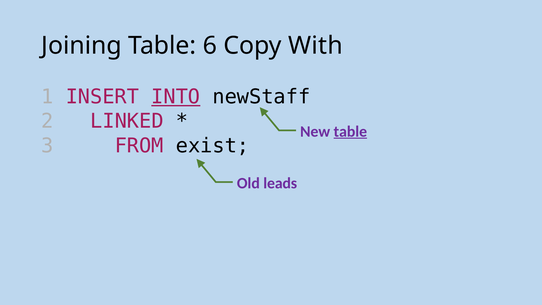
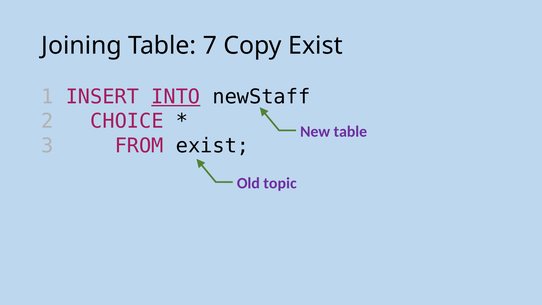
6: 6 -> 7
Copy With: With -> Exist
LINKED: LINKED -> CHOICE
table at (350, 131) underline: present -> none
leads: leads -> topic
